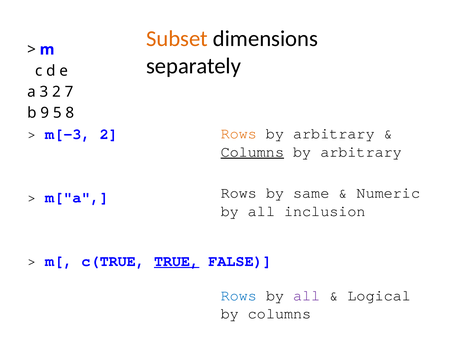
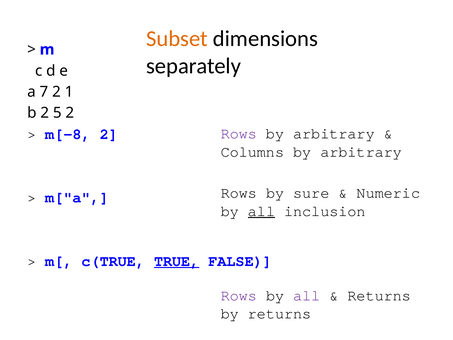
3: 3 -> 7
7: 7 -> 1
b 9: 9 -> 2
5 8: 8 -> 2
Rows at (239, 134) colour: orange -> purple
m[-3: m[-3 -> m[-8
Columns at (252, 152) underline: present -> none
same: same -> sure
all at (261, 211) underline: none -> present
Rows at (239, 295) colour: blue -> purple
Logical at (379, 295): Logical -> Returns
by columns: columns -> returns
